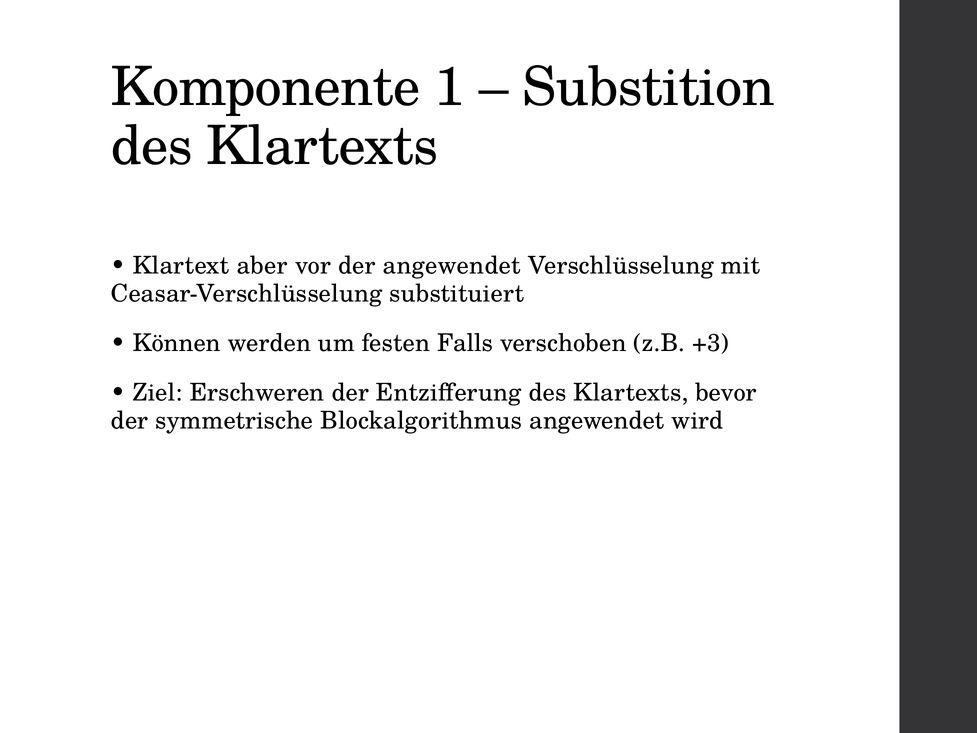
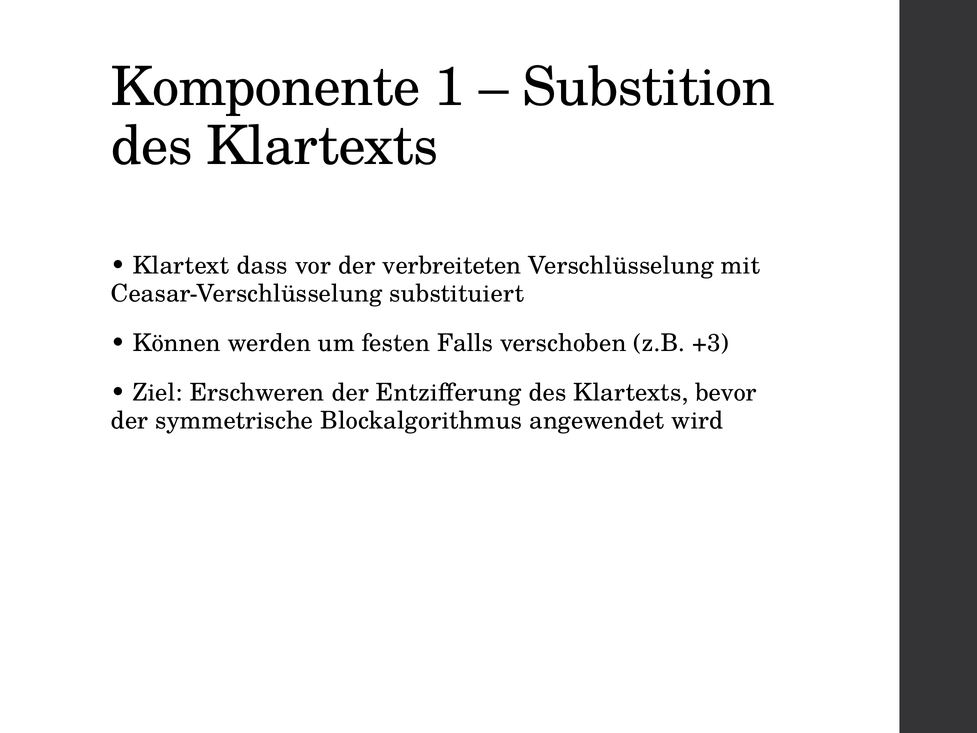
aber: aber -> dass
der angewendet: angewendet -> verbreiteten
